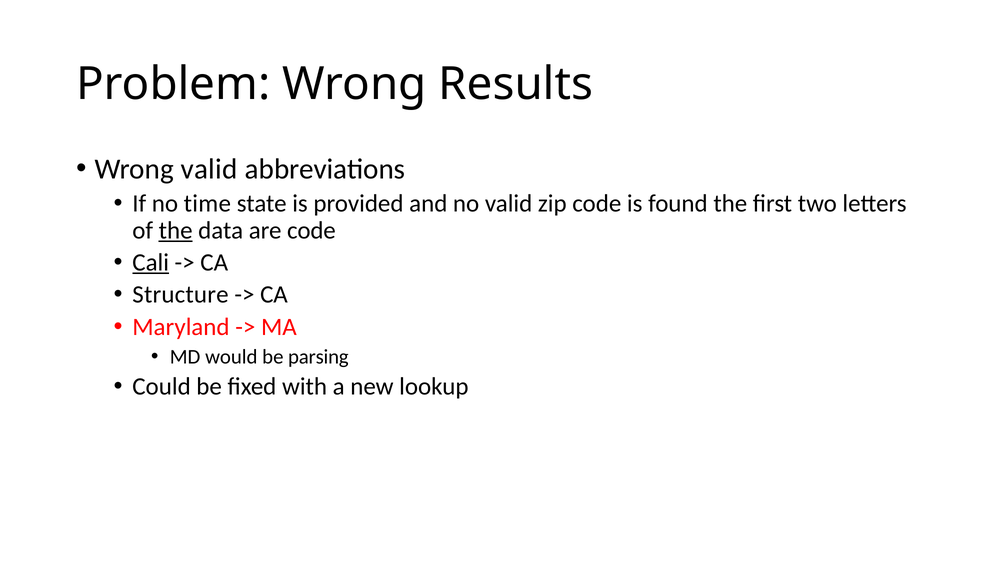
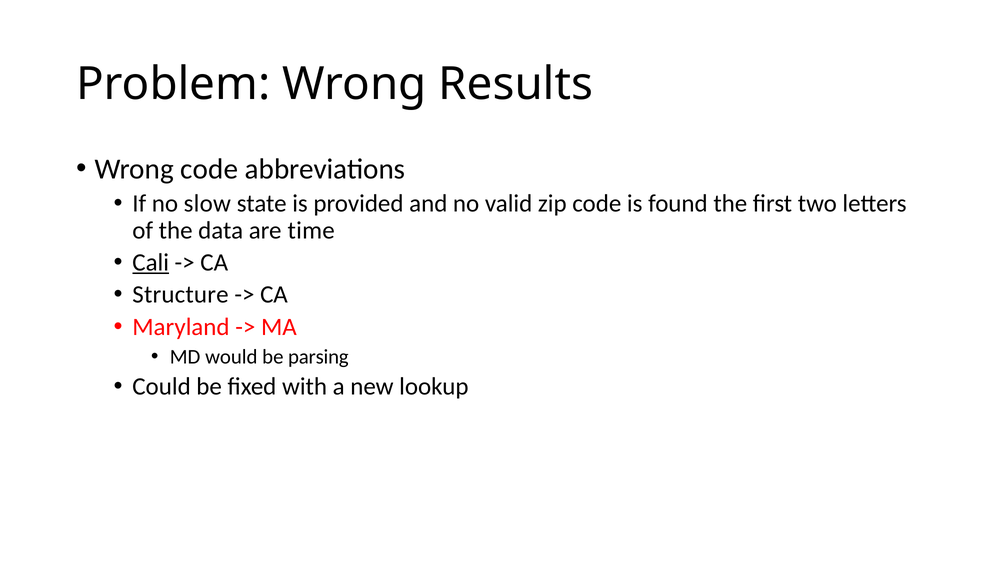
Wrong valid: valid -> code
time: time -> slow
the at (176, 230) underline: present -> none
are code: code -> time
